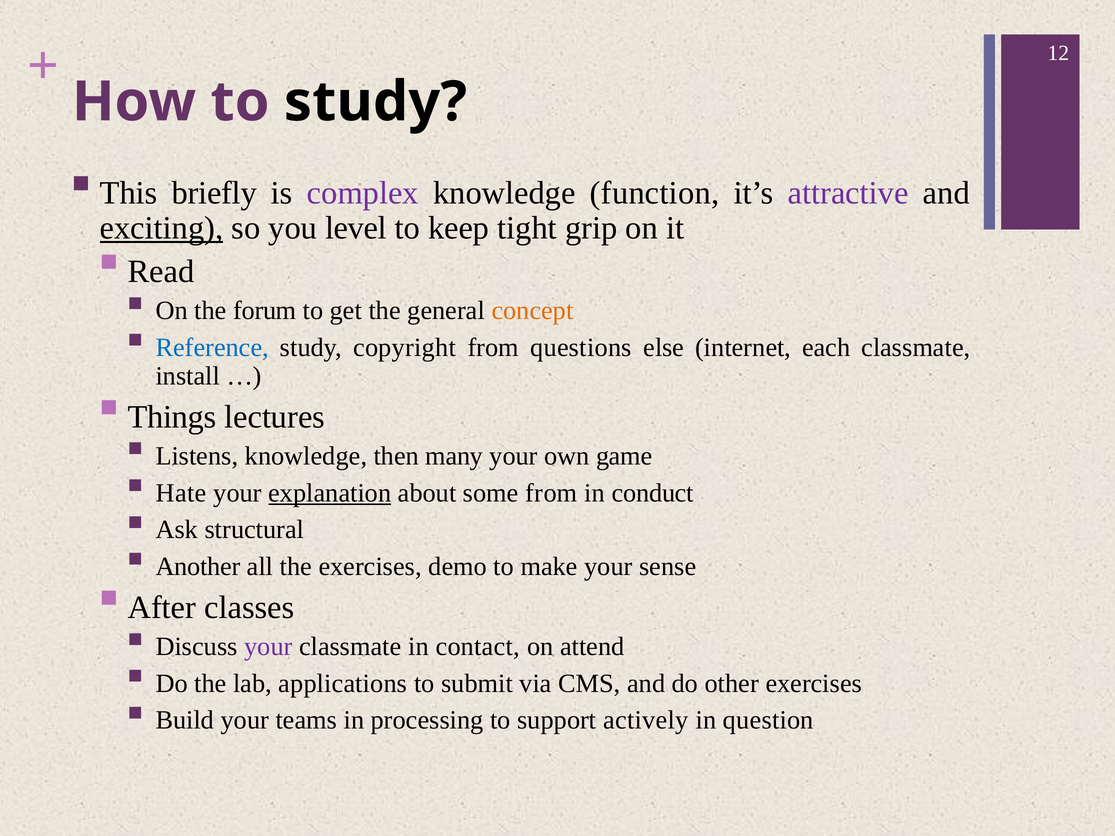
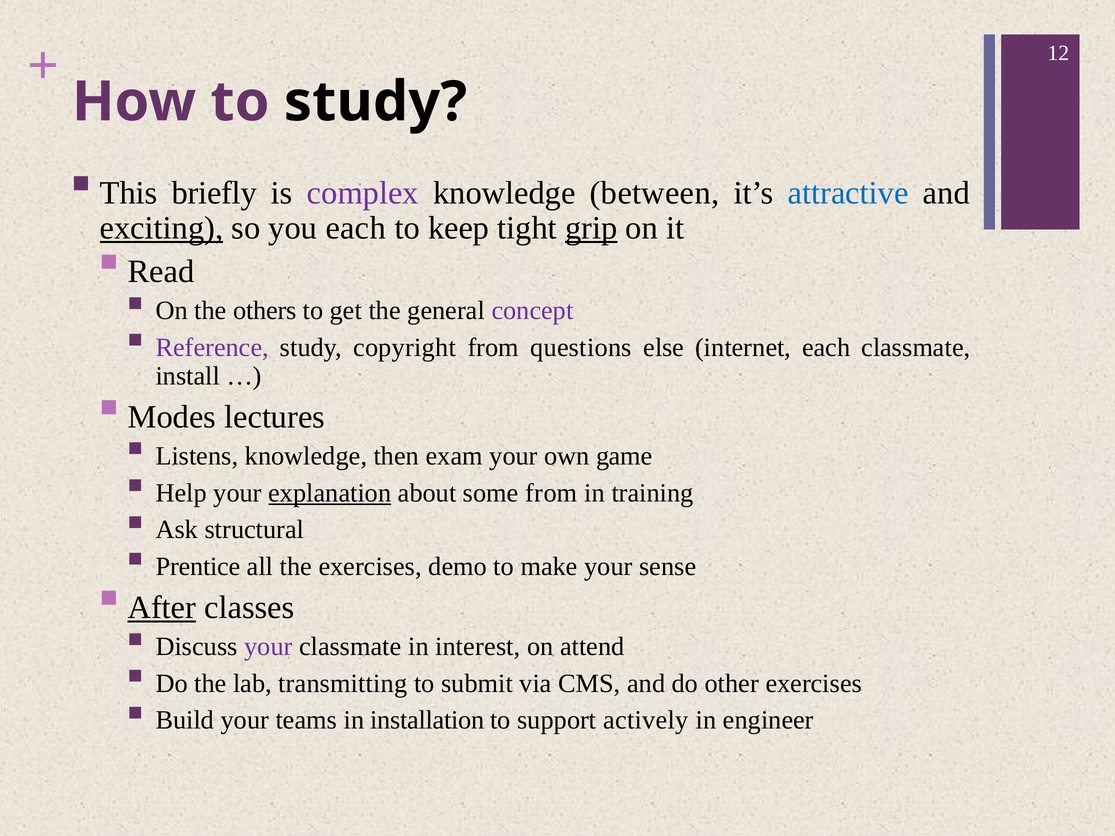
function: function -> between
attractive colour: purple -> blue
you level: level -> each
grip underline: none -> present
forum: forum -> others
concept colour: orange -> purple
Reference colour: blue -> purple
Things: Things -> Modes
many: many -> exam
Hate: Hate -> Help
conduct: conduct -> training
Another: Another -> Prentice
After underline: none -> present
contact: contact -> interest
applications: applications -> transmitting
processing: processing -> installation
question: question -> engineer
